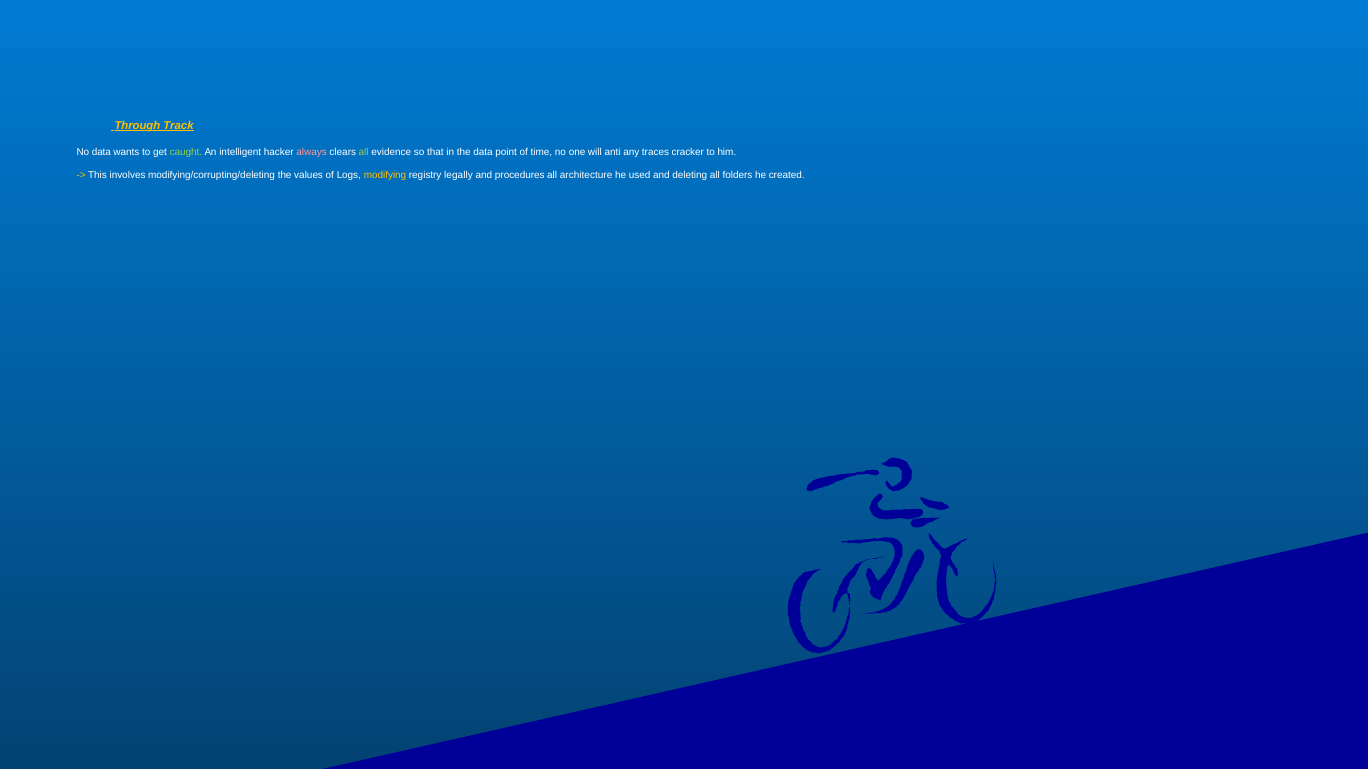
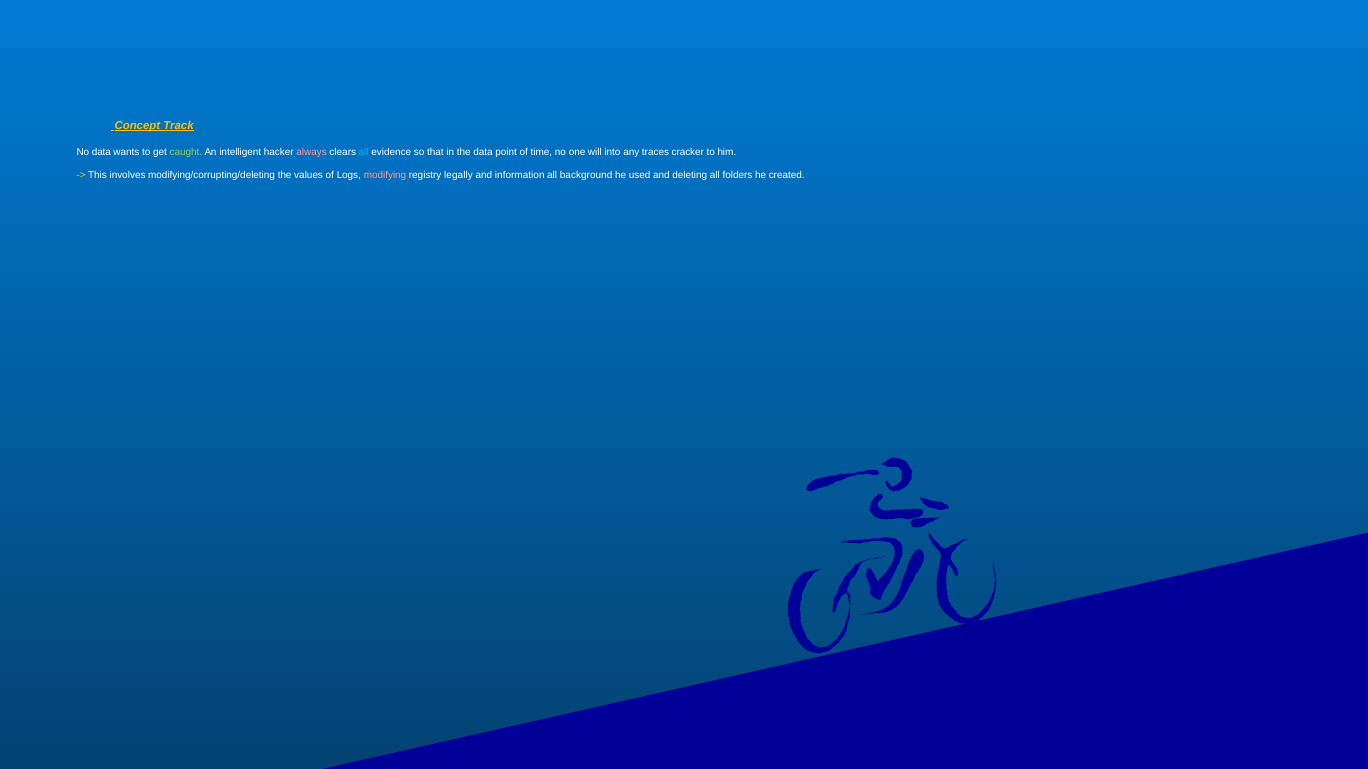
Through: Through -> Concept
all at (364, 152) colour: light green -> light blue
anti: anti -> into
modifying colour: yellow -> pink
procedures: procedures -> information
architecture: architecture -> background
